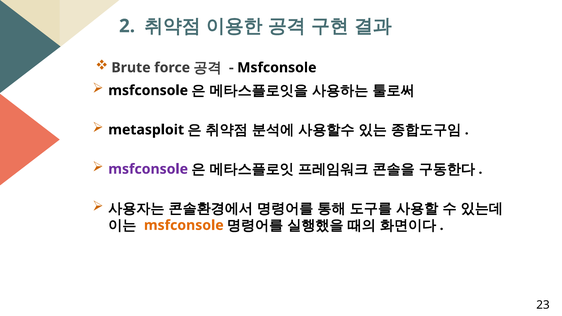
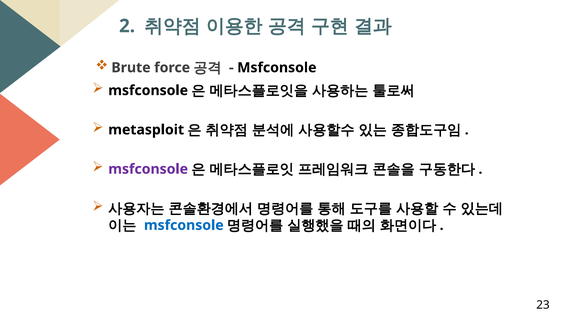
msfconsole at (184, 225) colour: orange -> blue
